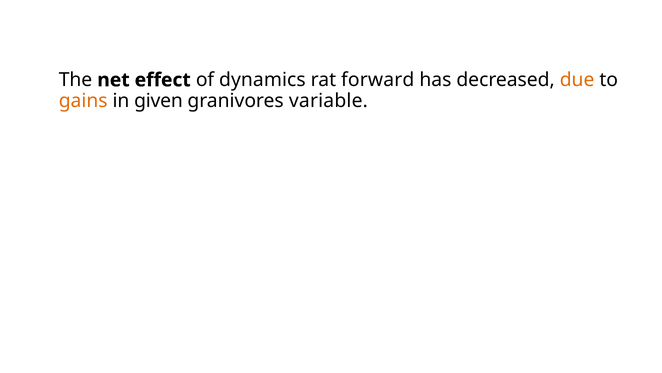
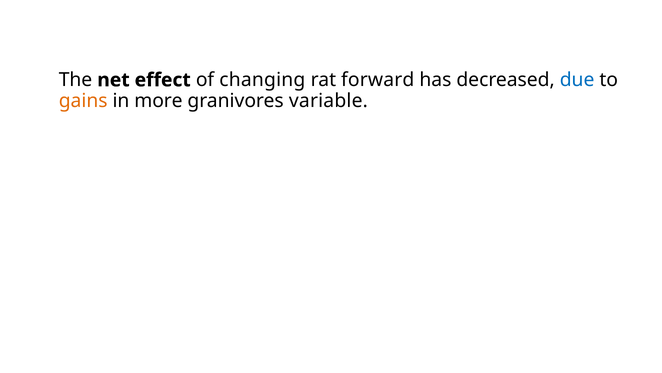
dynamics: dynamics -> changing
due colour: orange -> blue
given: given -> more
